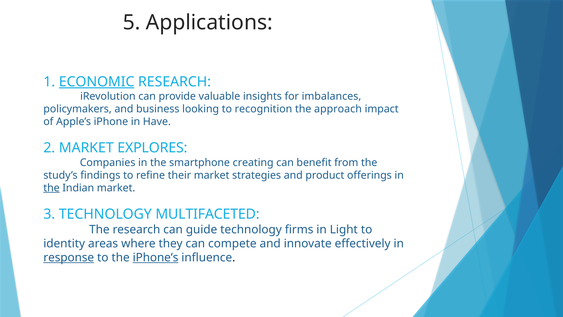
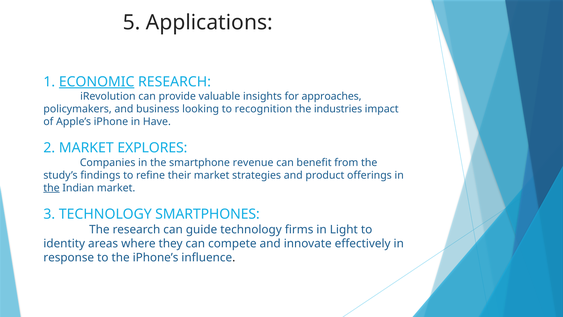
imbalances: imbalances -> approaches
approach: approach -> industries
creating: creating -> revenue
MULTIFACETED: MULTIFACETED -> SMARTPHONES
response underline: present -> none
iPhone’s underline: present -> none
